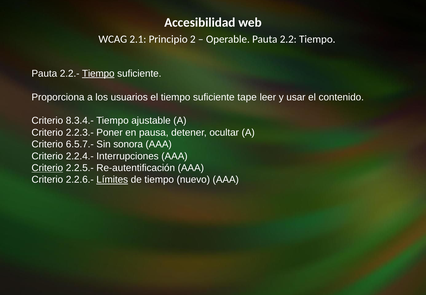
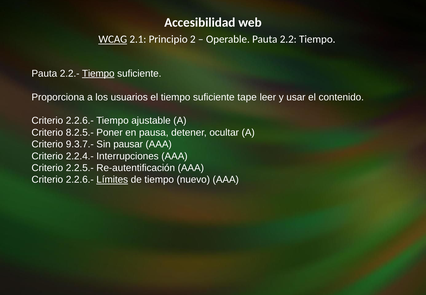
WCAG underline: none -> present
8.3.4.- at (80, 121): 8.3.4.- -> 2.2.6.-
2.2.3.-: 2.2.3.- -> 8.2.5.-
6.5.7.-: 6.5.7.- -> 9.3.7.-
sonora: sonora -> pausar
Criterio at (47, 168) underline: present -> none
